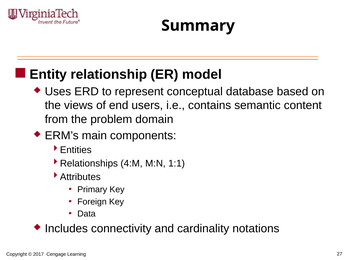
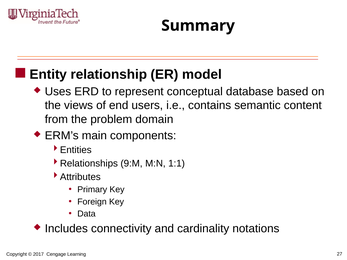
4:M: 4:M -> 9:M
